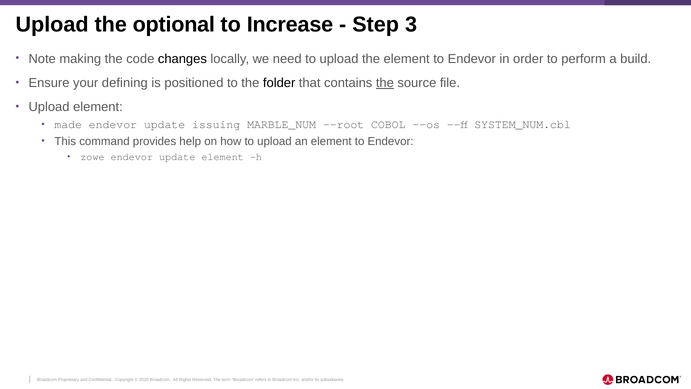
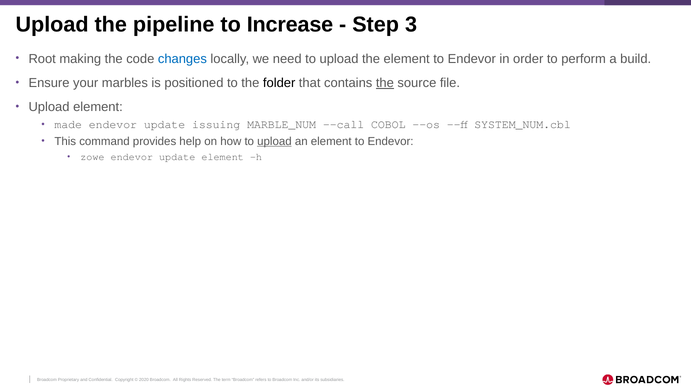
optional: optional -> pipeline
Note: Note -> Root
changes colour: black -> blue
defining: defining -> marbles
--root: --root -> --call
upload at (274, 141) underline: none -> present
